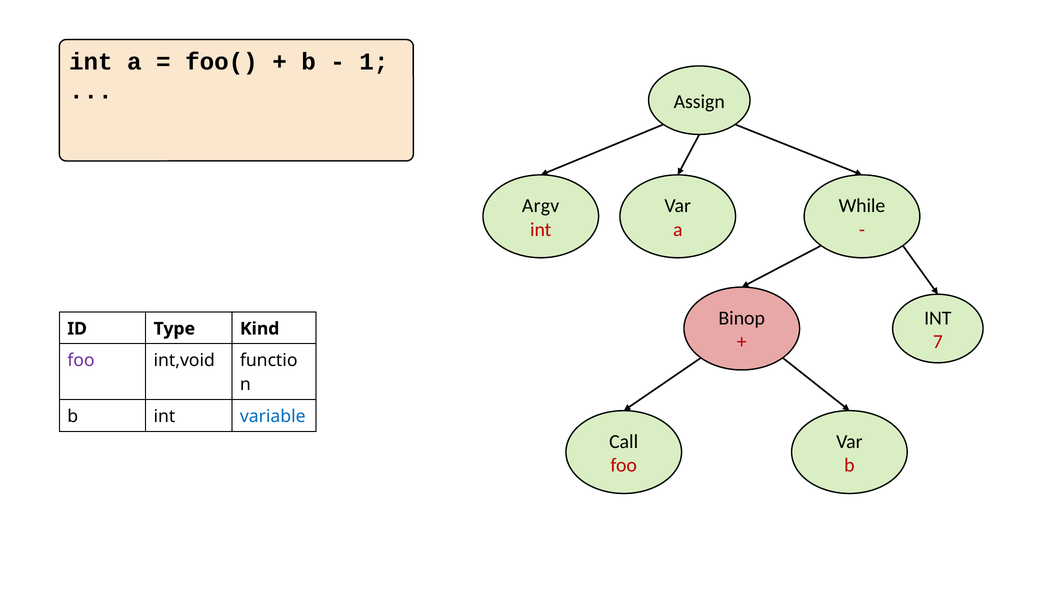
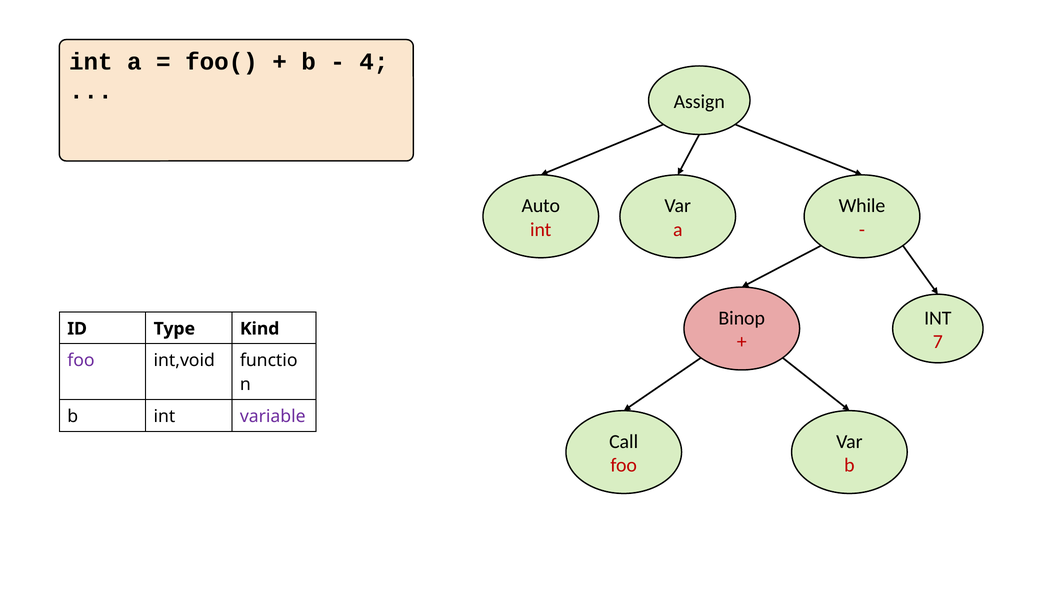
1: 1 -> 4
Argv: Argv -> Auto
variable colour: blue -> purple
